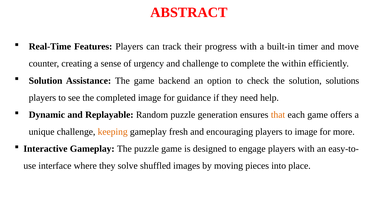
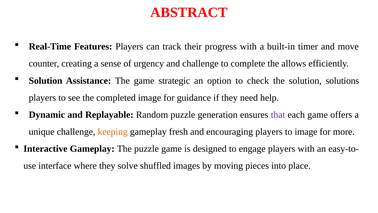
within: within -> allows
backend: backend -> strategic
that colour: orange -> purple
